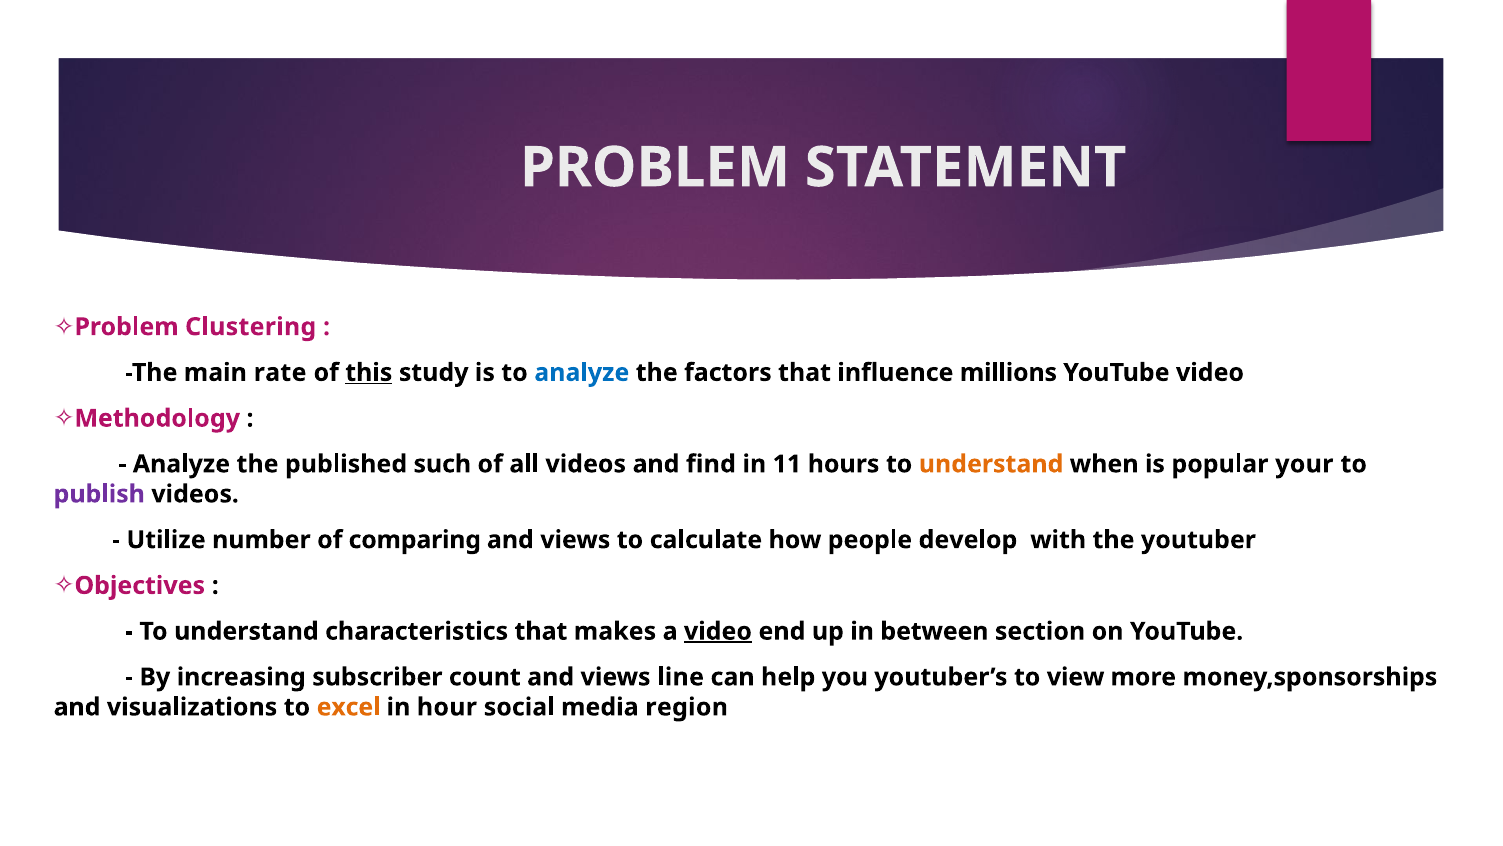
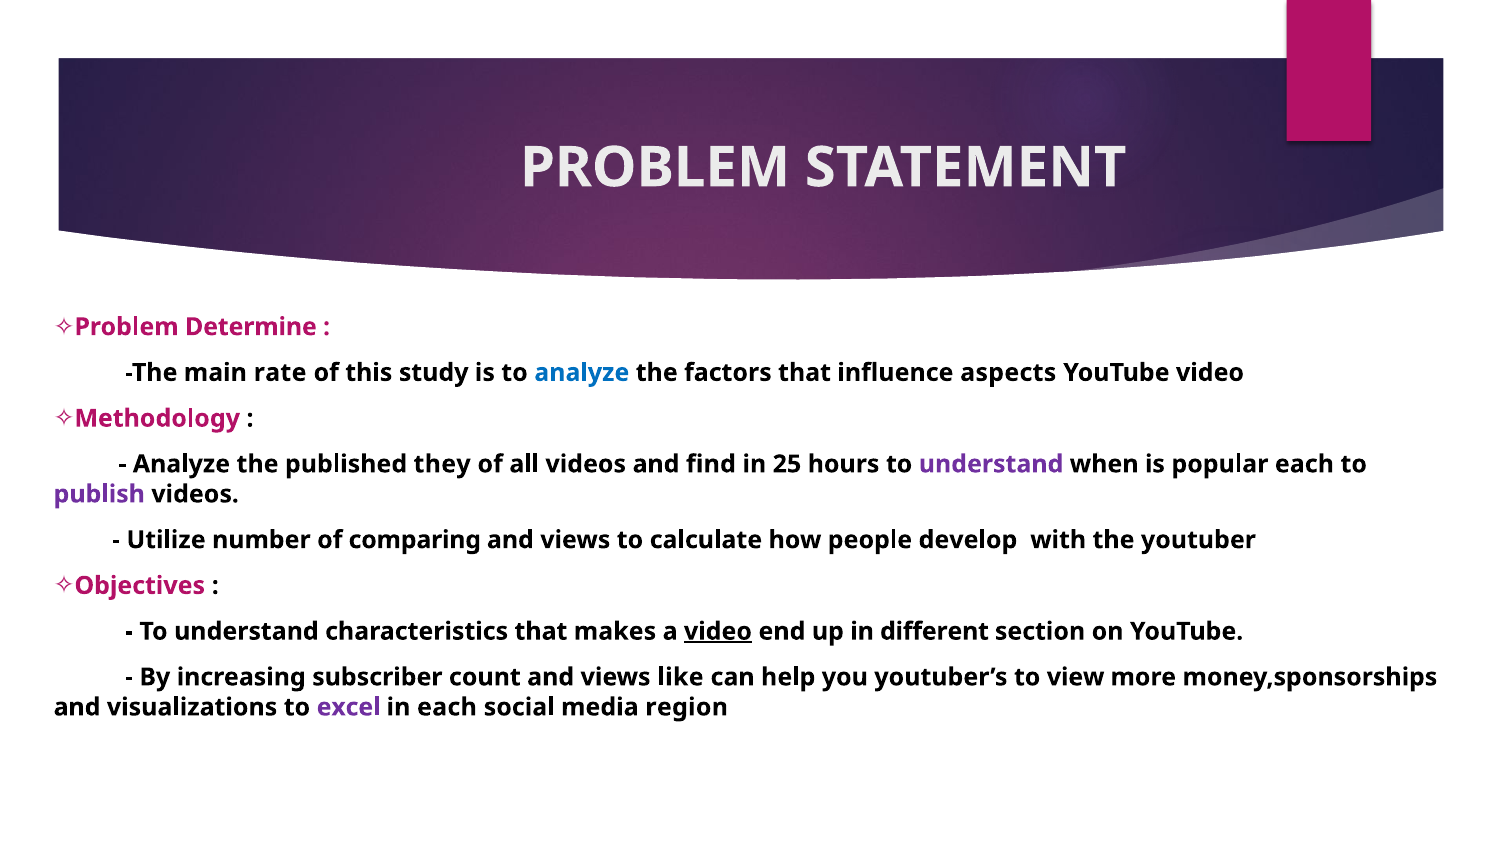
Clustering: Clustering -> Determine
this underline: present -> none
millions: millions -> aspects
such: such -> they
11: 11 -> 25
understand at (991, 464) colour: orange -> purple
popular your: your -> each
between: between -> different
line: line -> like
excel colour: orange -> purple
in hour: hour -> each
